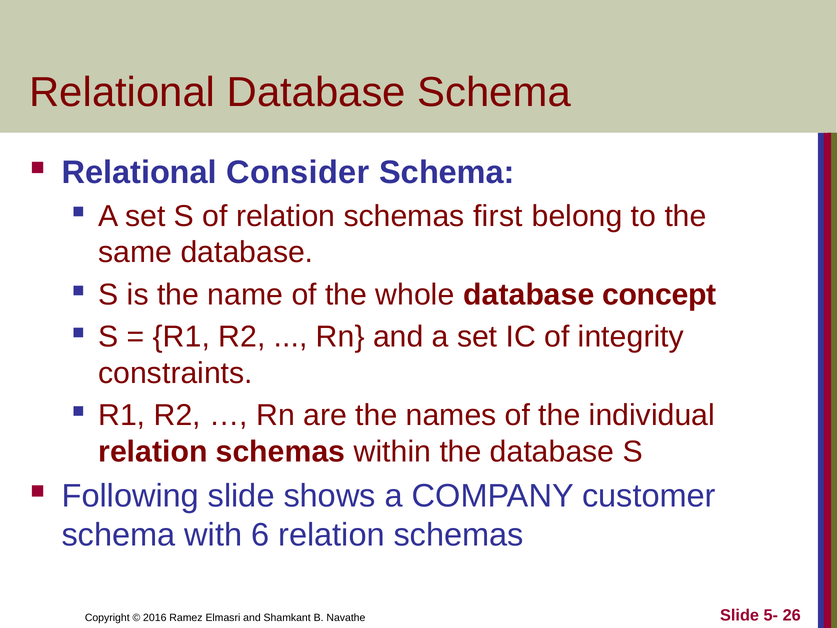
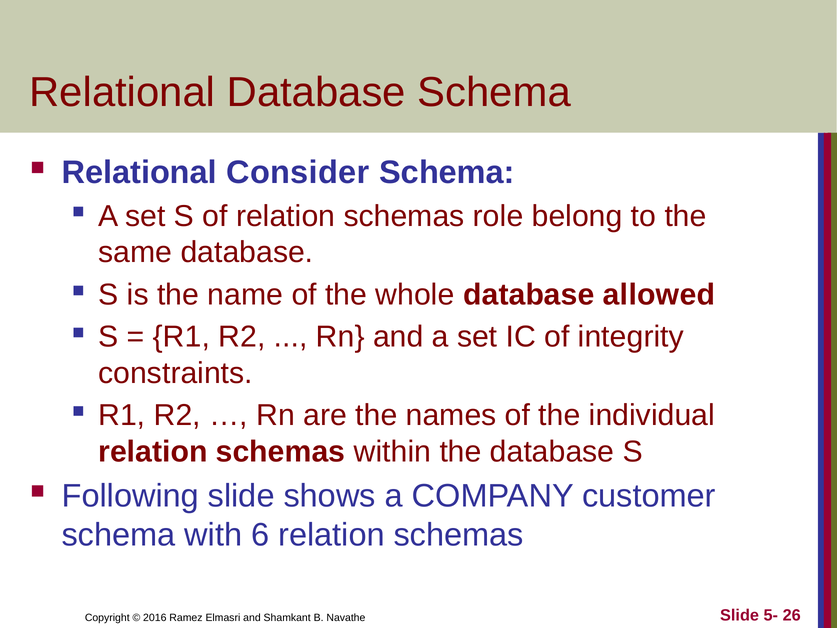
first: first -> role
concept: concept -> allowed
